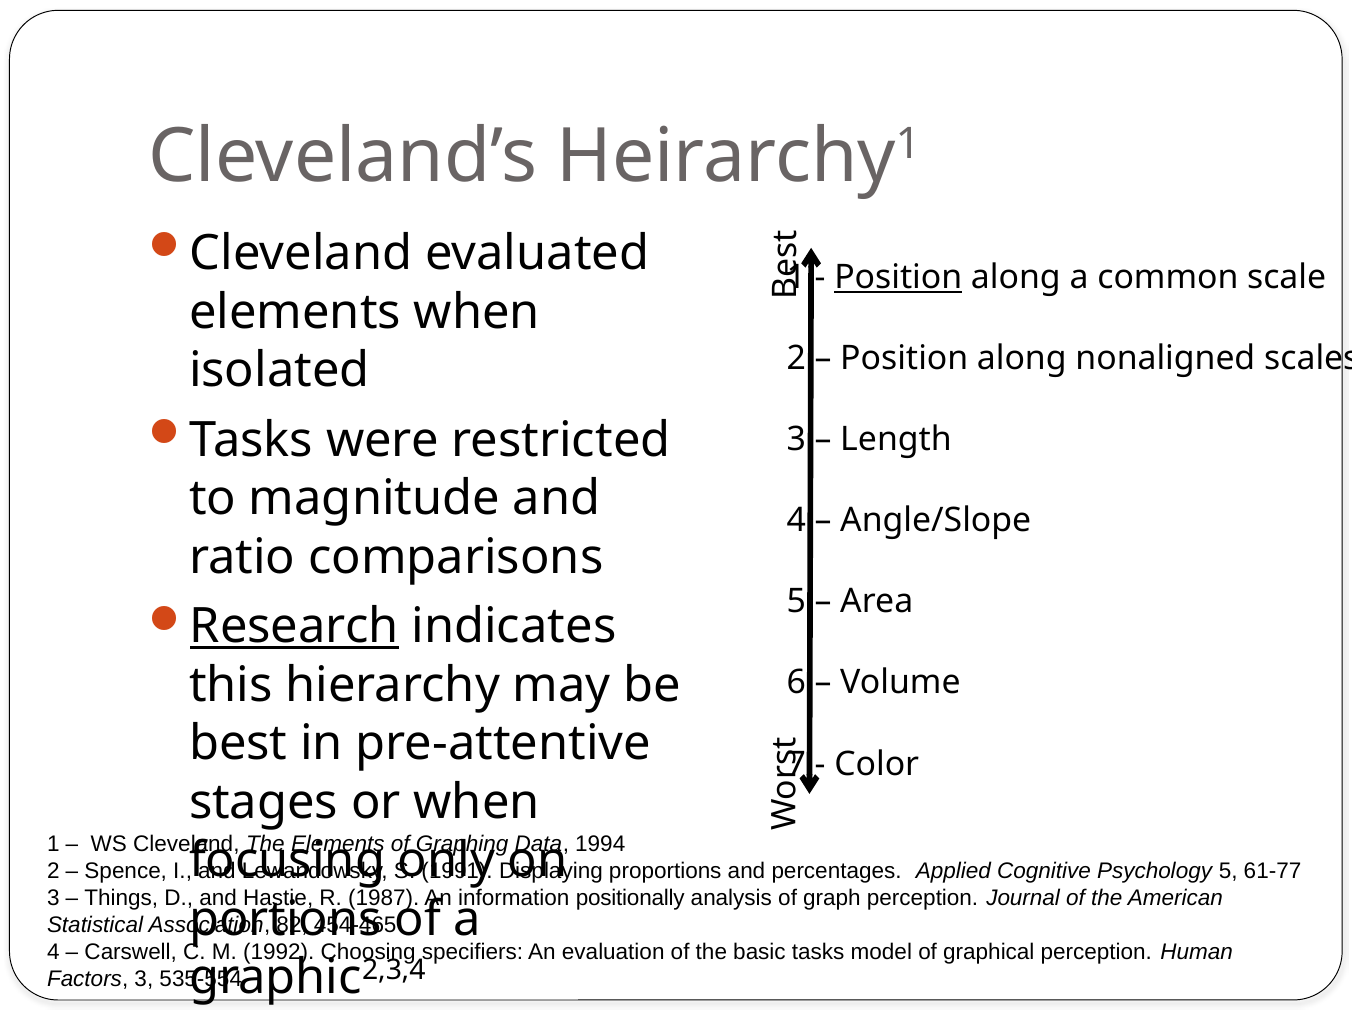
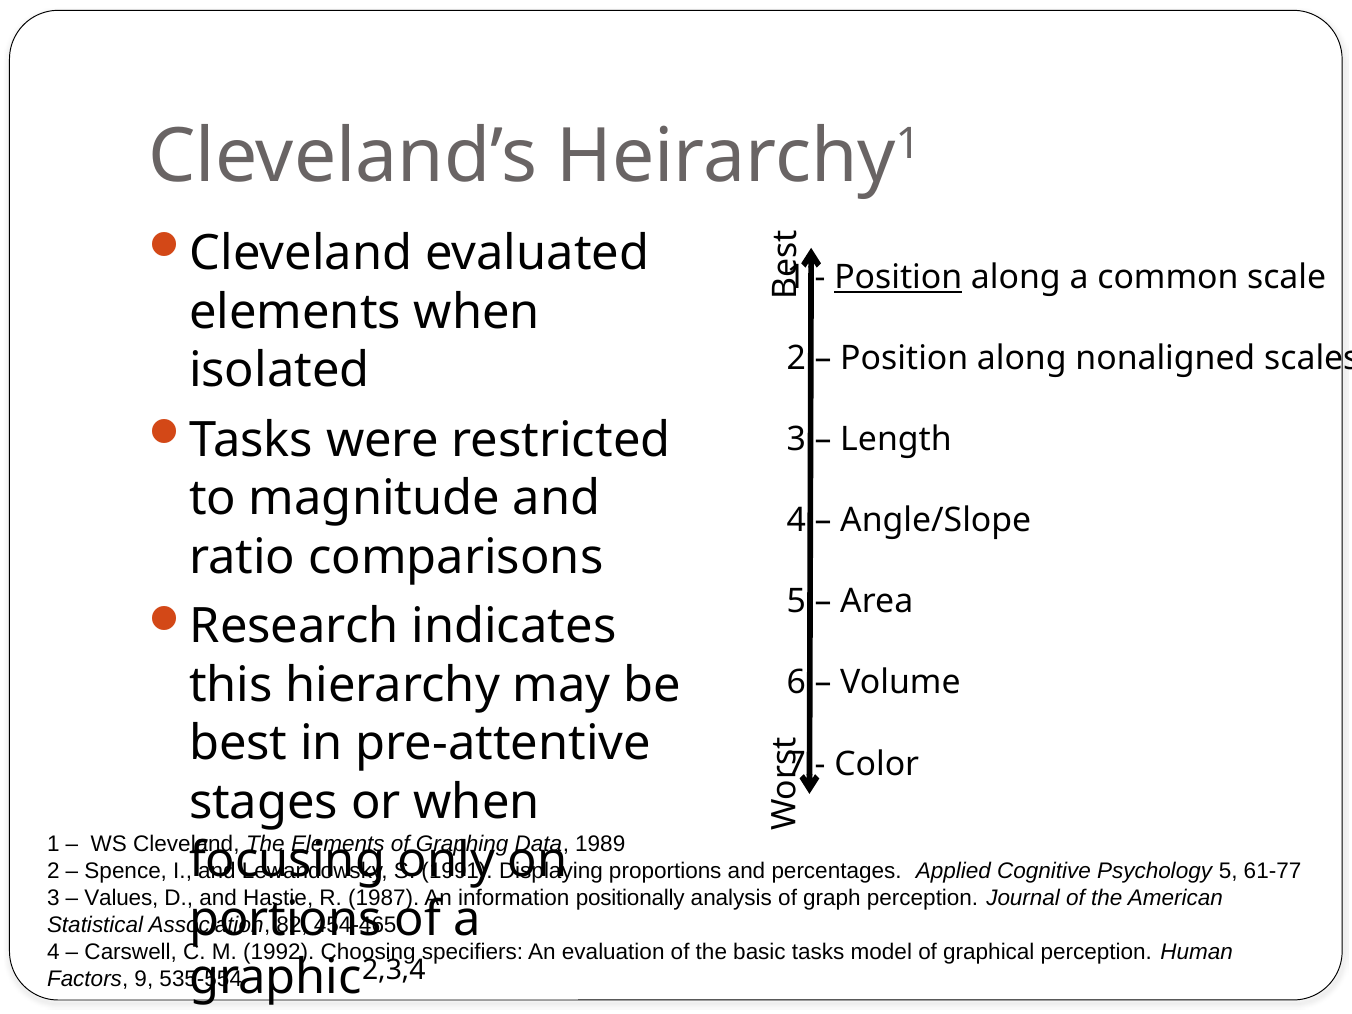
Research underline: present -> none
1994: 1994 -> 1989
Things: Things -> Values
Factors 3: 3 -> 9
